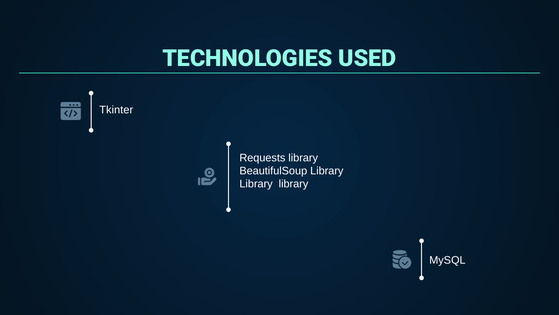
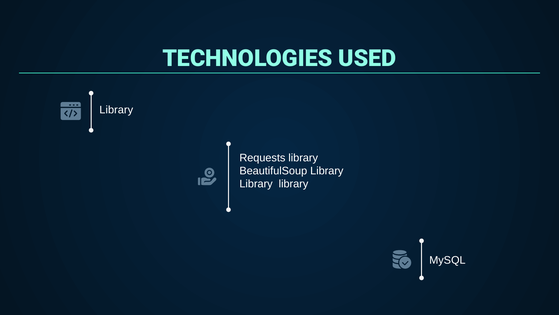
Tkinter at (116, 110): Tkinter -> Library
